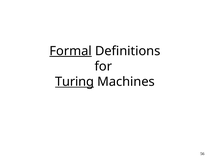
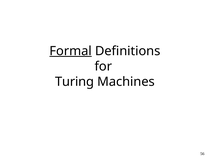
Turing underline: present -> none
